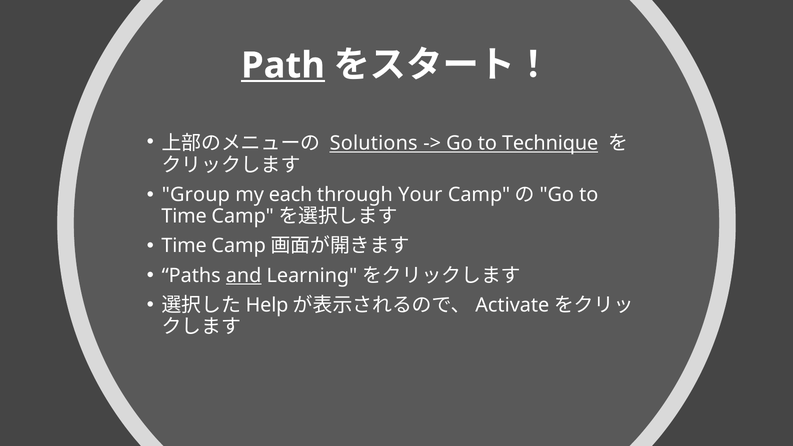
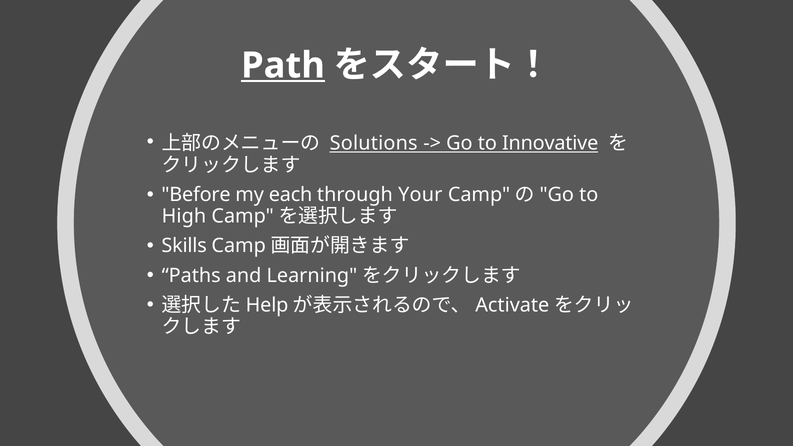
Technique: Technique -> Innovative
Group: Group -> Before
Time at (184, 216): Time -> High
Time at (184, 246): Time -> Skills
and underline: present -> none
